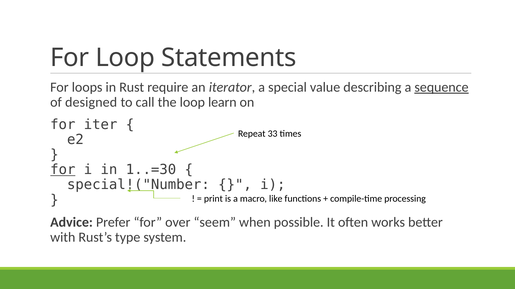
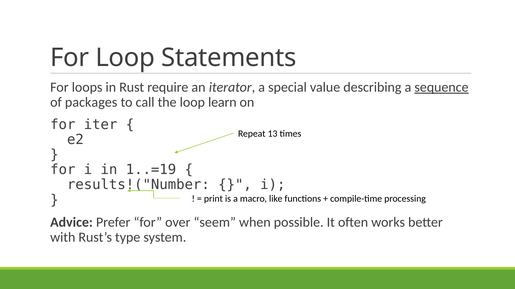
designed: designed -> packages
33: 33 -> 13
for at (63, 170) underline: present -> none
1..=30: 1..=30 -> 1..=19
special!("Number: special!("Number -> results!("Number
